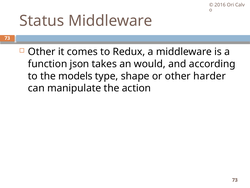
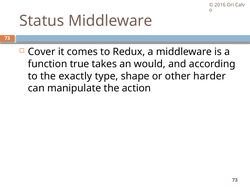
Other at (42, 52): Other -> Cover
json: json -> true
models: models -> exactly
